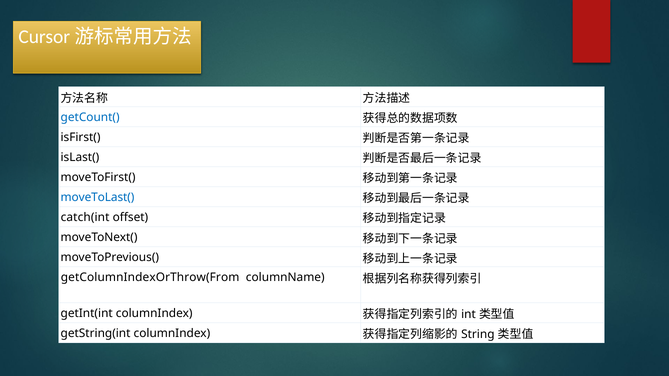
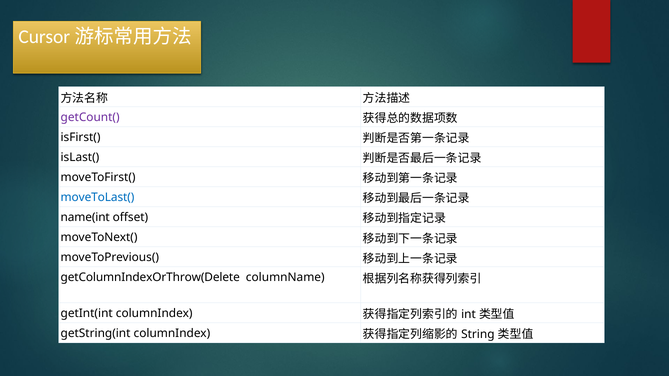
getCount( colour: blue -> purple
catch(int: catch(int -> name(int
getColumnIndexOrThrow(From: getColumnIndexOrThrow(From -> getColumnIndexOrThrow(Delete
